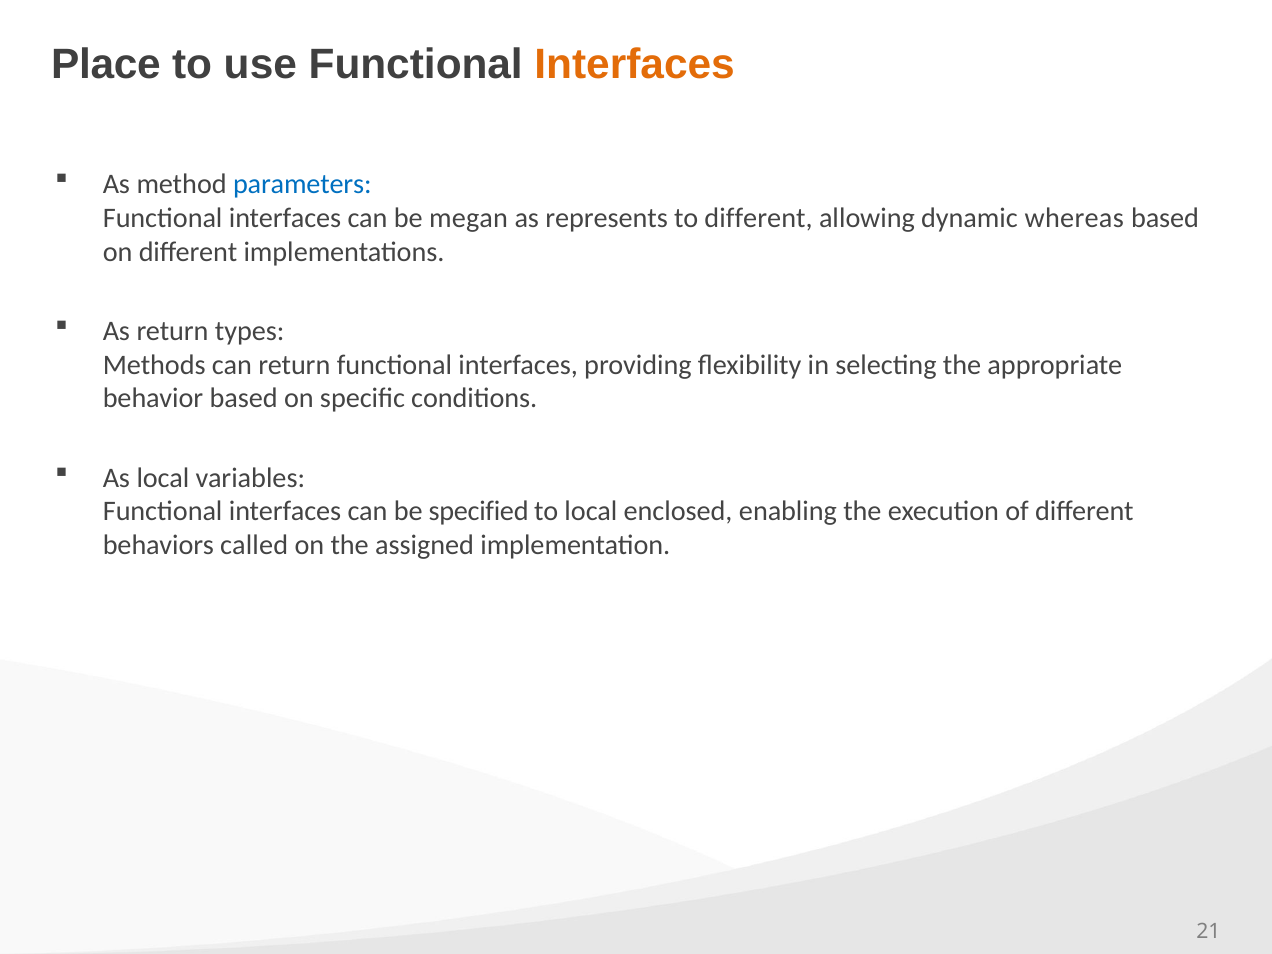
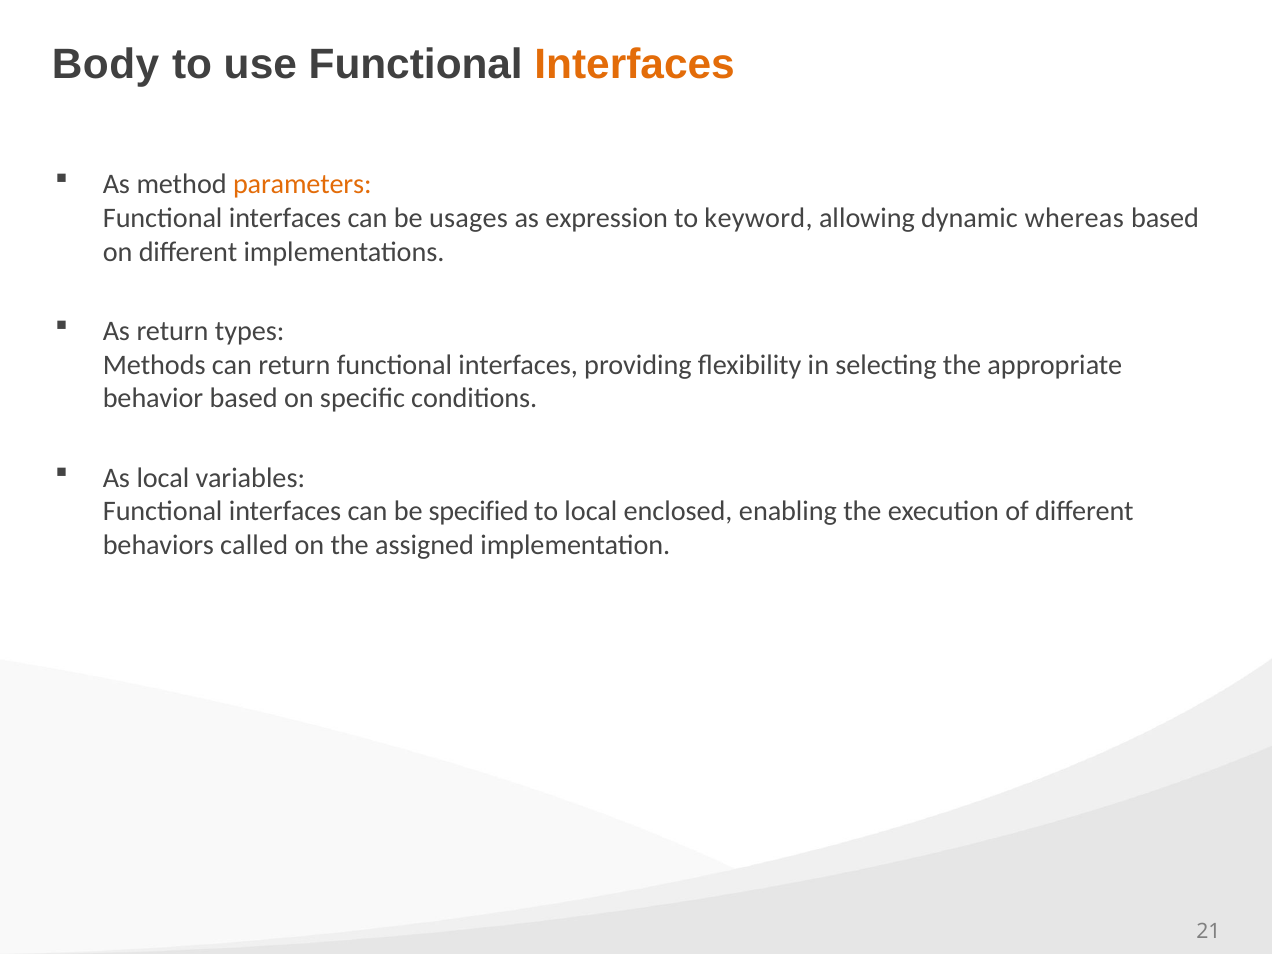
Place: Place -> Body
parameters colour: blue -> orange
megan: megan -> usages
represents: represents -> expression
to different: different -> keyword
